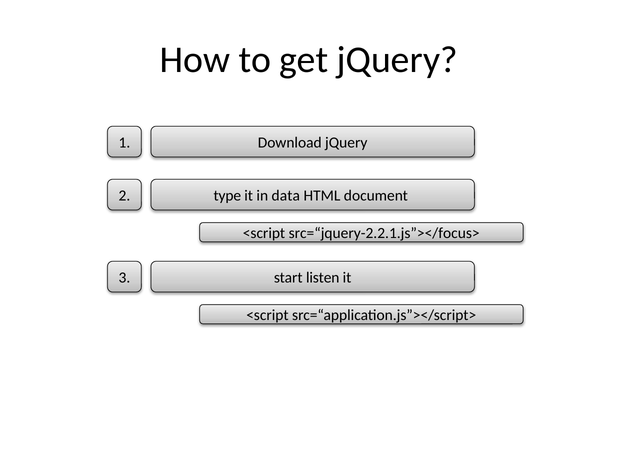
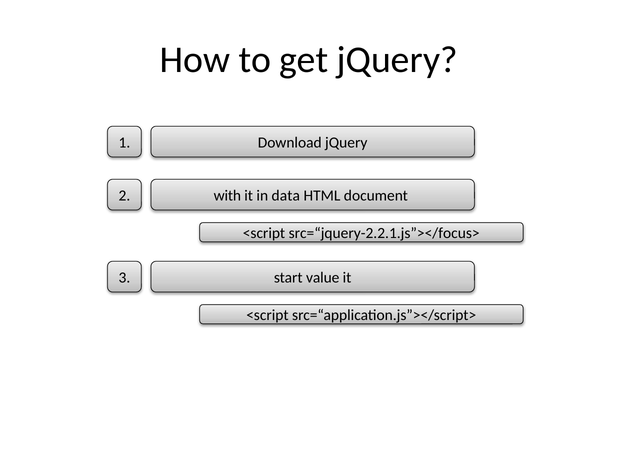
type: type -> with
listen: listen -> value
